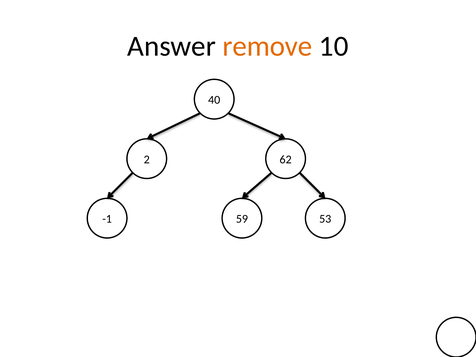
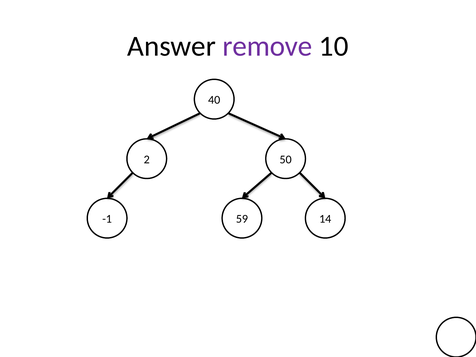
remove colour: orange -> purple
62: 62 -> 50
53: 53 -> 14
